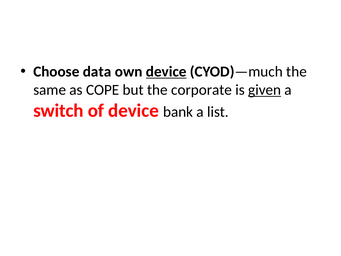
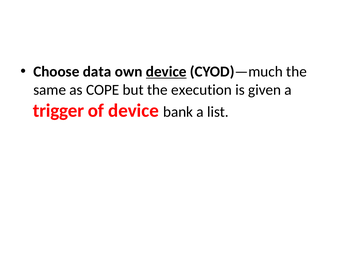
corporate: corporate -> execution
given underline: present -> none
switch: switch -> trigger
